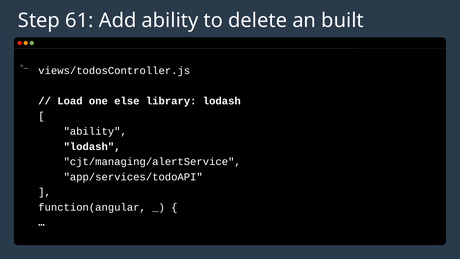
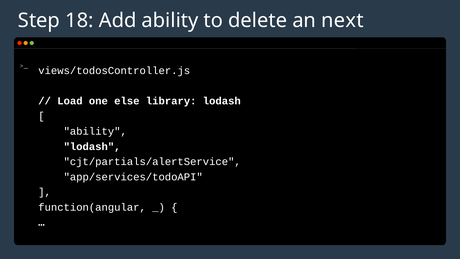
61: 61 -> 18
built: built -> next
cjt/managing/alertService: cjt/managing/alertService -> cjt/partials/alertService
